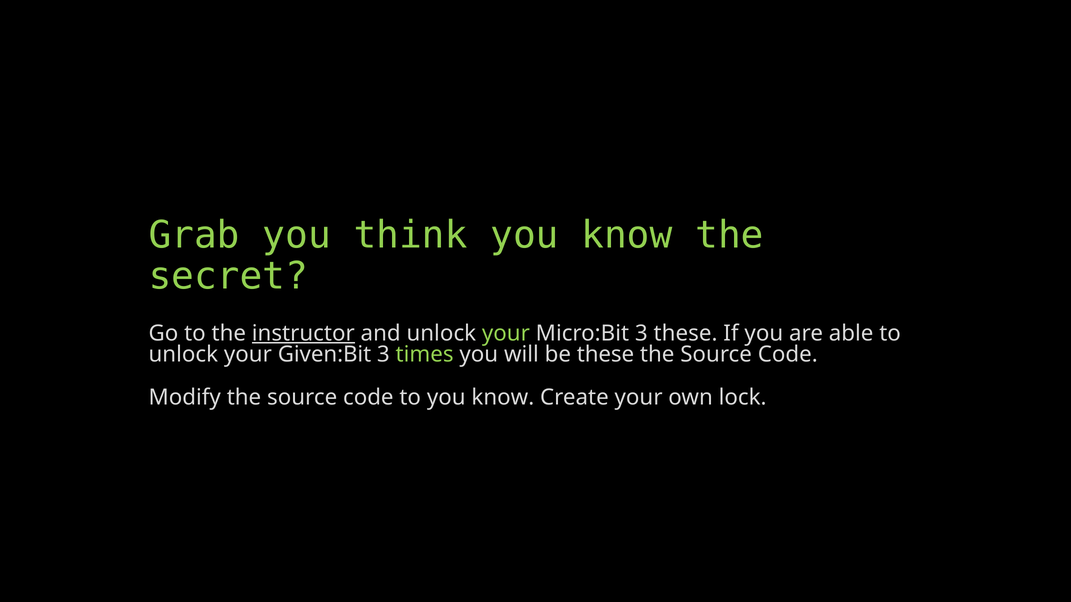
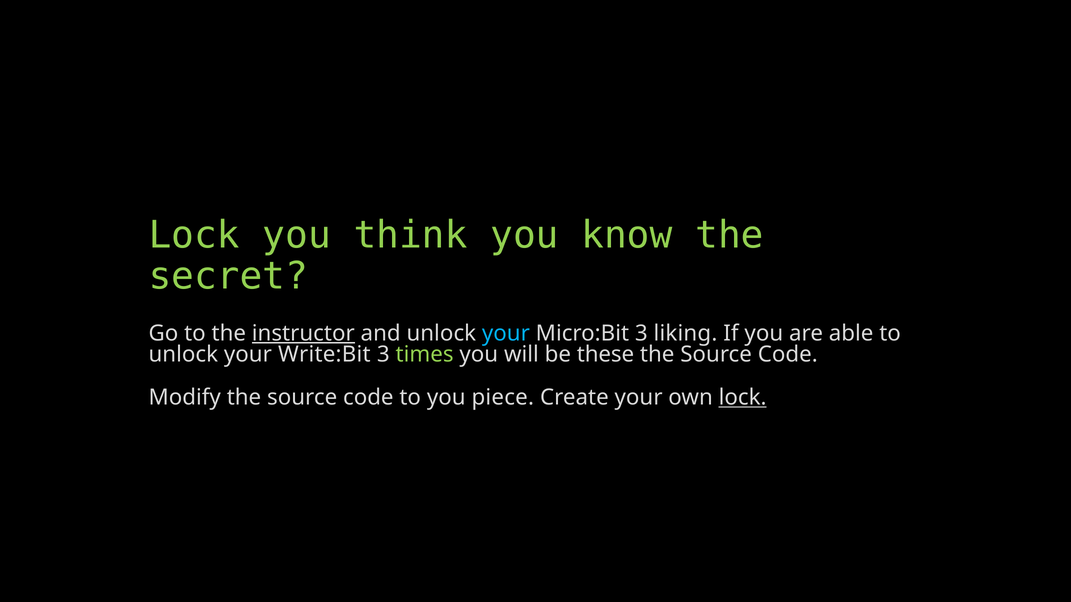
Grab at (194, 236): Grab -> Lock
your at (506, 333) colour: light green -> light blue
3 these: these -> liking
Given:Bit: Given:Bit -> Write:Bit
to you know: know -> piece
lock at (743, 398) underline: none -> present
